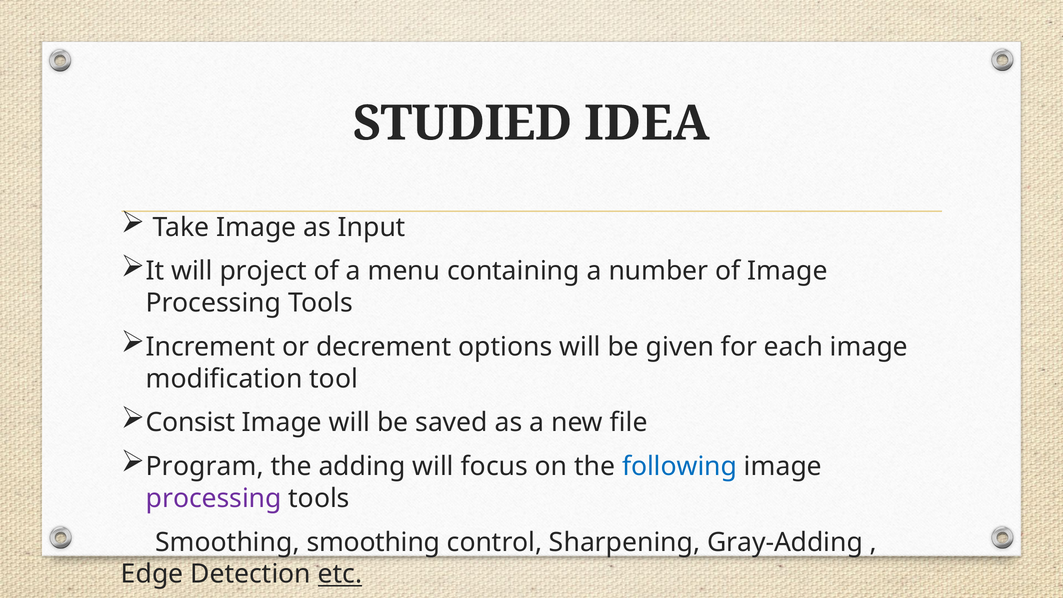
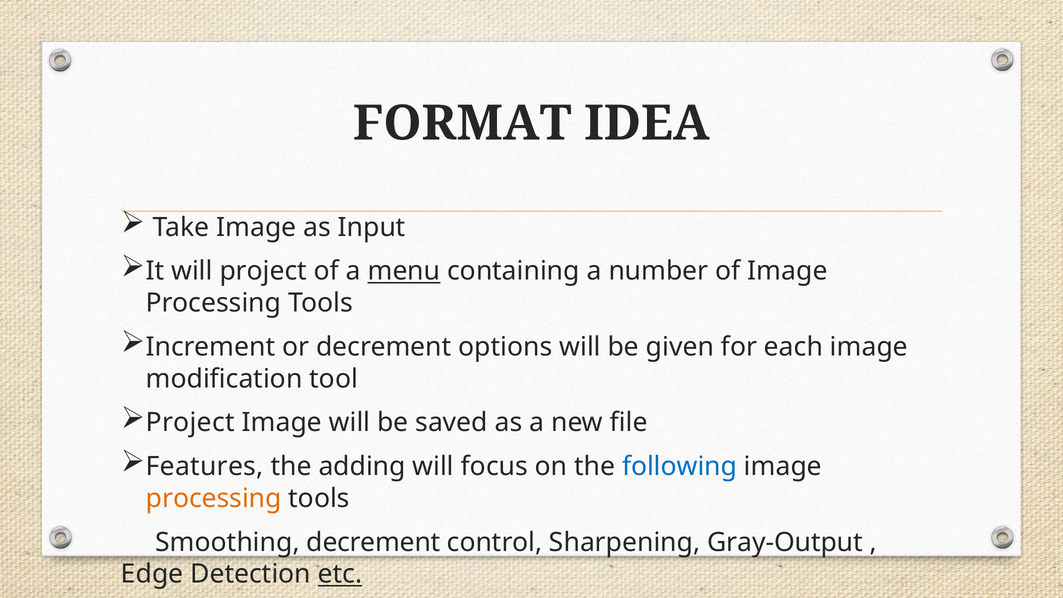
STUDIED: STUDIED -> FORMAT
menu underline: none -> present
Consist at (190, 423): Consist -> Project
Program: Program -> Features
processing at (214, 498) colour: purple -> orange
Smoothing smoothing: smoothing -> decrement
Gray-Adding: Gray-Adding -> Gray-Output
